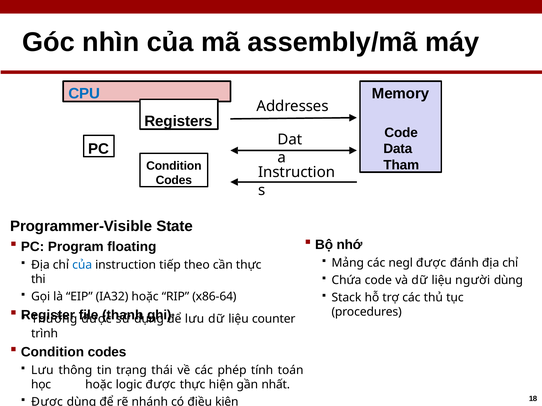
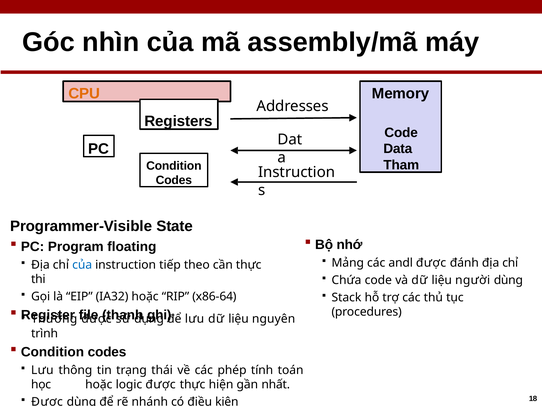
CPU colour: blue -> orange
negl: negl -> andl
counter: counter -> nguyên
